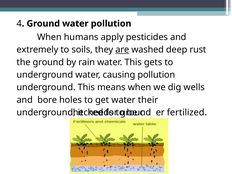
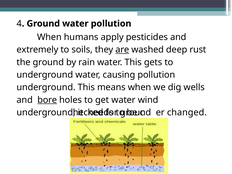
bore underline: none -> present
their: their -> wind
fertilized: fertilized -> changed
